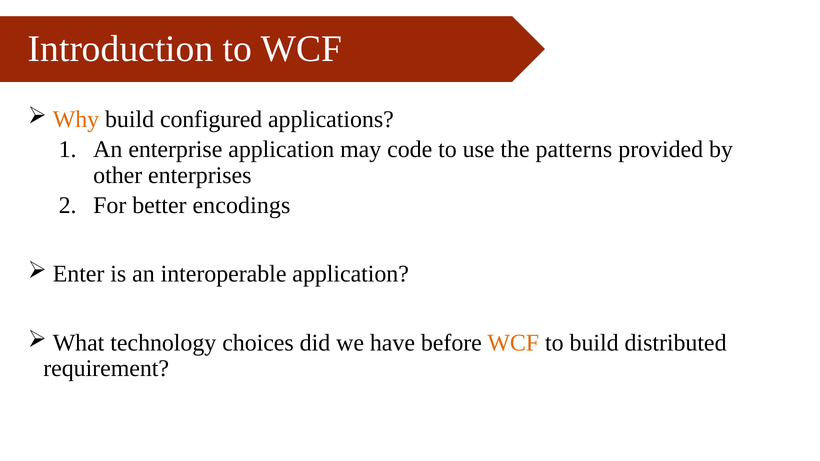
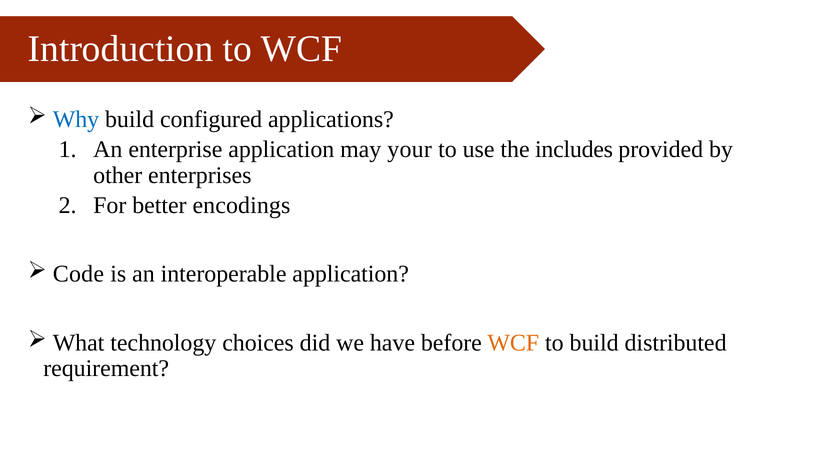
Why colour: orange -> blue
code: code -> your
patterns: patterns -> includes
Enter: Enter -> Code
